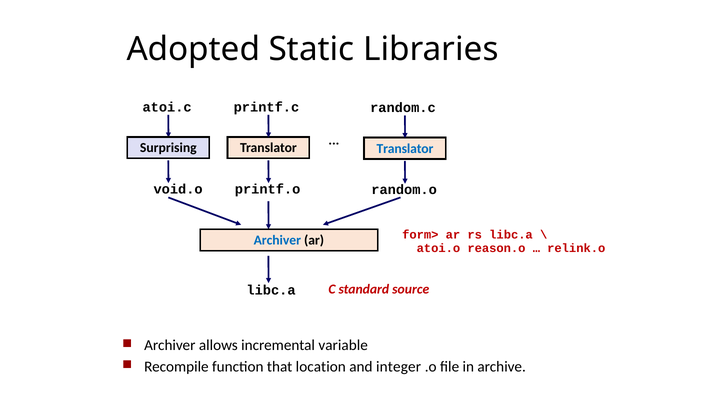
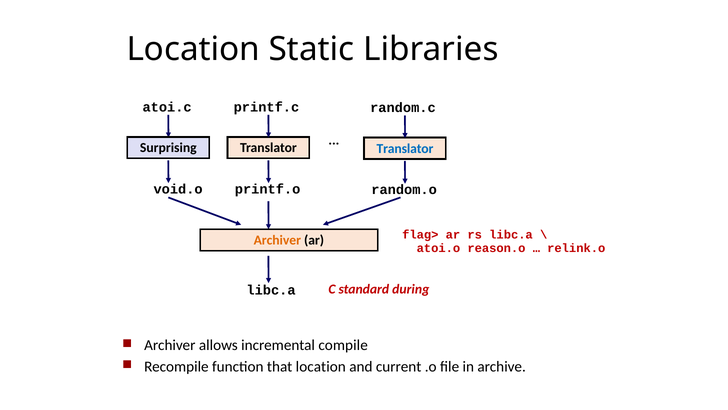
Adopted at (193, 49): Adopted -> Location
form>: form> -> flag>
Archiver at (277, 240) colour: blue -> orange
source: source -> during
variable: variable -> compile
integer: integer -> current
